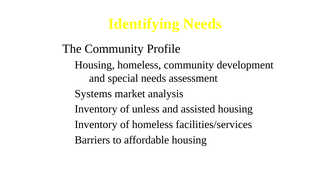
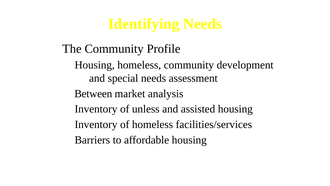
Systems: Systems -> Between
